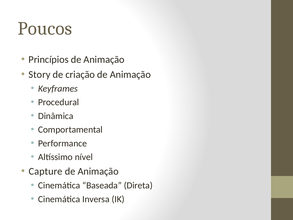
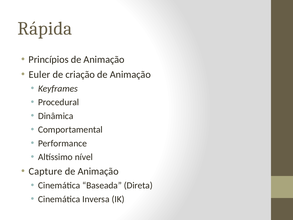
Poucos: Poucos -> Rápida
Story: Story -> Euler
